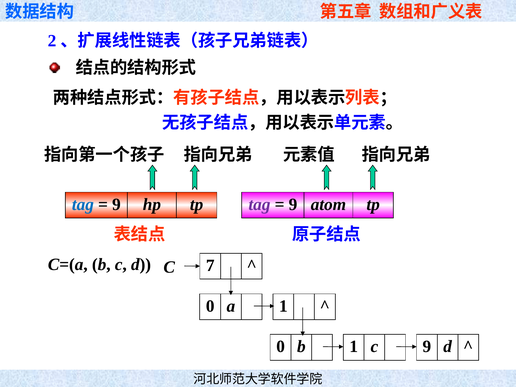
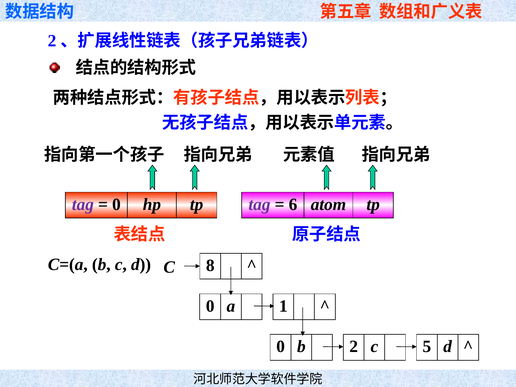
tag at (83, 204) colour: blue -> purple
9 at (116, 204): 9 -> 0
9 at (293, 204): 9 -> 6
7: 7 -> 8
b 1: 1 -> 2
c 9: 9 -> 5
